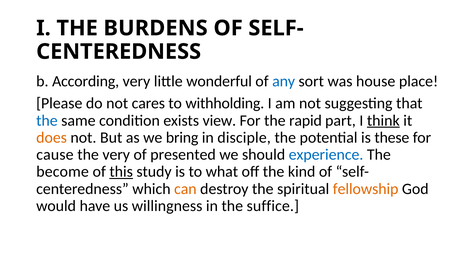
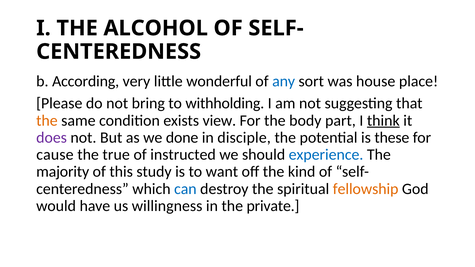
BURDENS: BURDENS -> ALCOHOL
cares: cares -> bring
the at (47, 121) colour: blue -> orange
rapid: rapid -> body
does colour: orange -> purple
bring: bring -> done
the very: very -> true
presented: presented -> instructed
become: become -> majority
this underline: present -> none
what: what -> want
can colour: orange -> blue
suffice: suffice -> private
